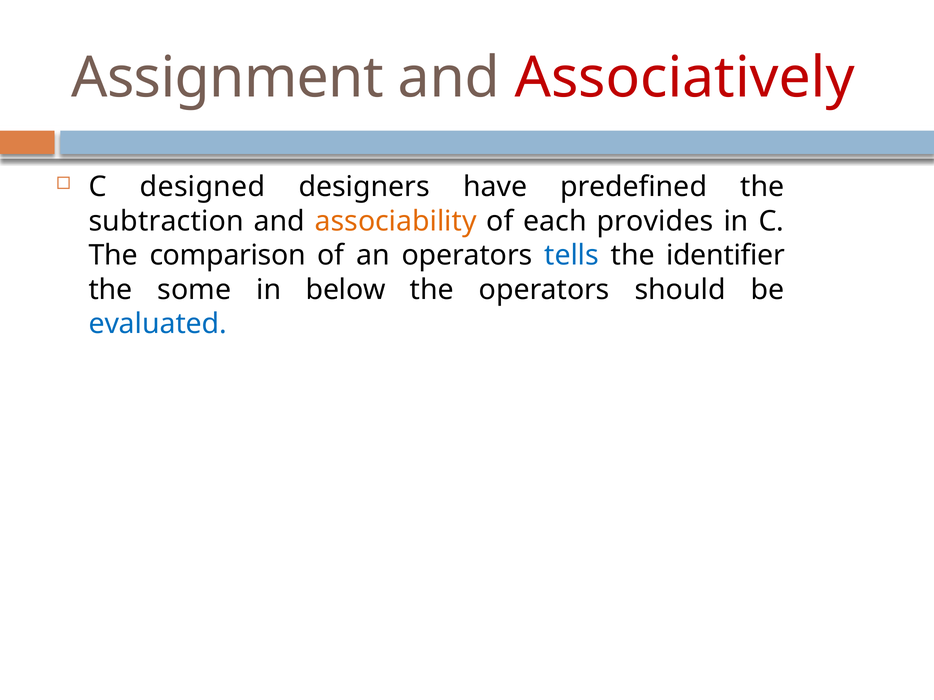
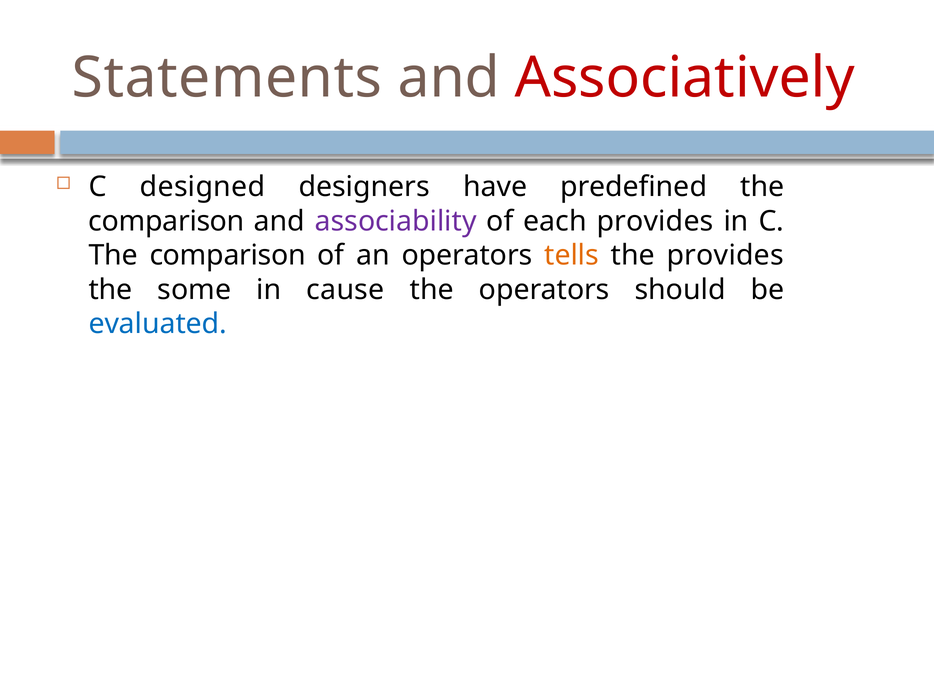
Assignment: Assignment -> Statements
subtraction at (166, 221): subtraction -> comparison
associability colour: orange -> purple
tells colour: blue -> orange
the identifier: identifier -> provides
below: below -> cause
